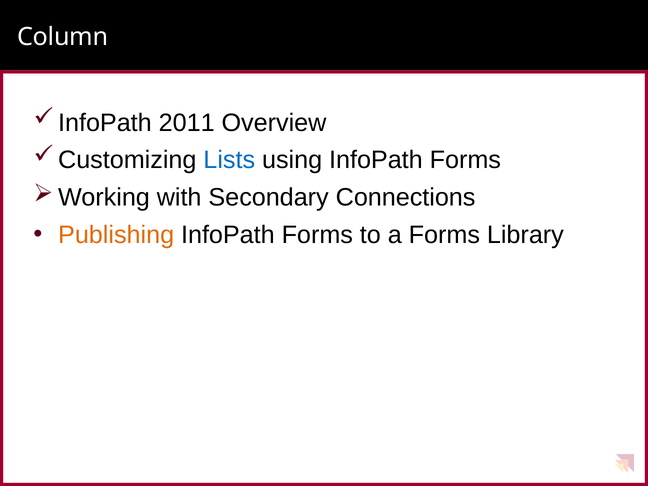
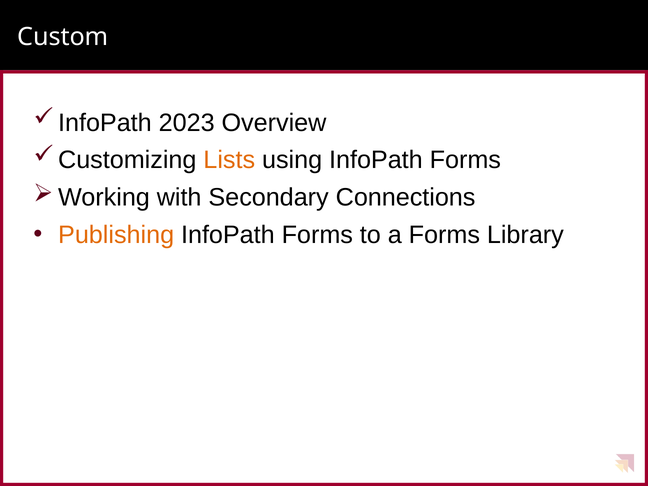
Column: Column -> Custom
2011: 2011 -> 2023
Lists colour: blue -> orange
